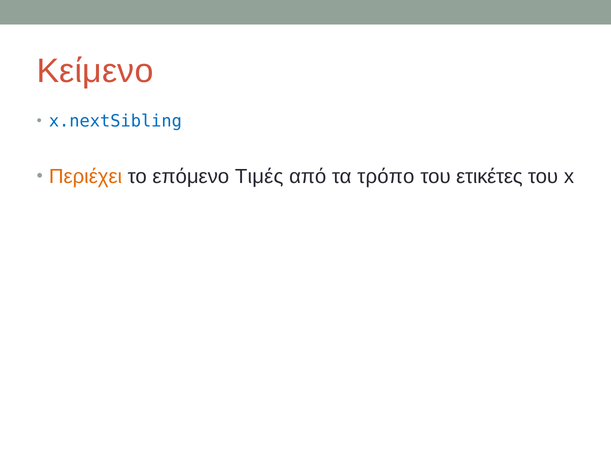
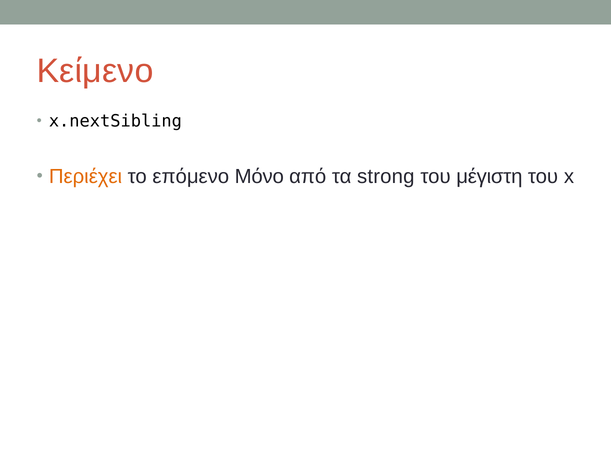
x.nextSibling colour: blue -> black
Τιμές: Τιμές -> Μόνο
τρόπο: τρόπο -> strong
ετικέτες: ετικέτες -> μέγιστη
